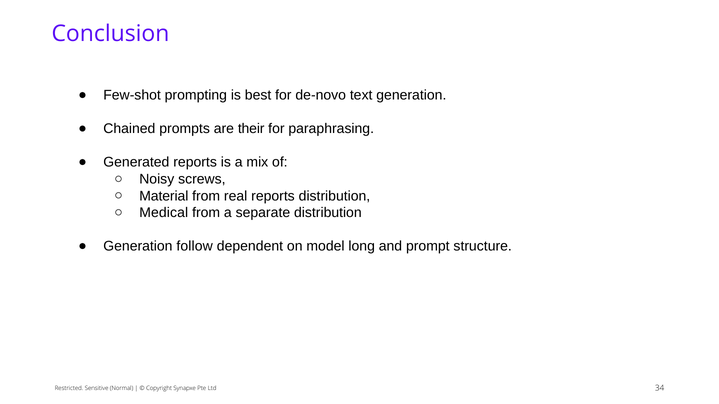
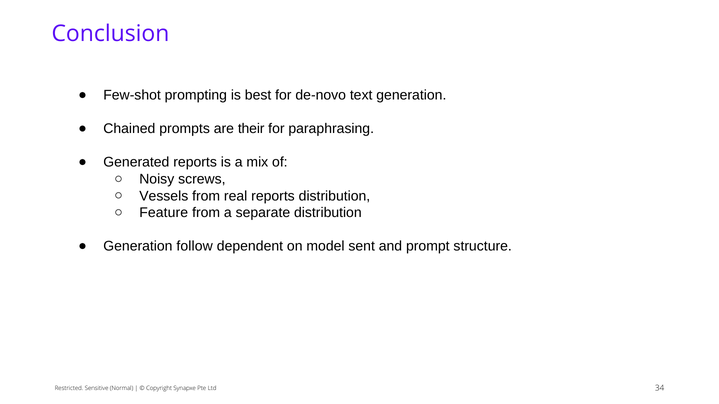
Material: Material -> Vessels
Medical: Medical -> Feature
long: long -> sent
